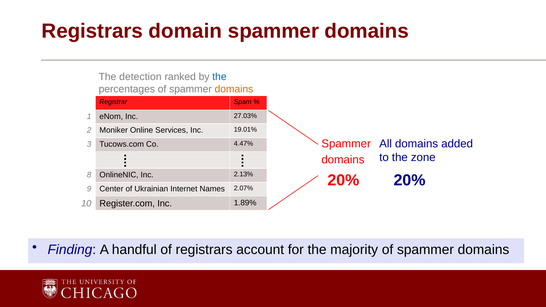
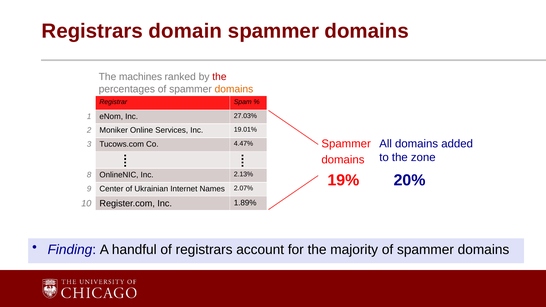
detection: detection -> machines
the at (219, 77) colour: blue -> red
20% at (343, 180): 20% -> 19%
